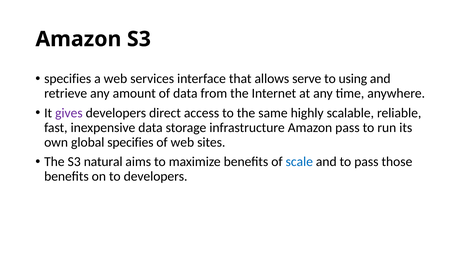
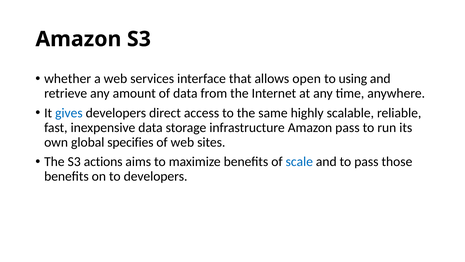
specifies at (68, 79): specifies -> whether
serve: serve -> open
gives colour: purple -> blue
natural: natural -> actions
